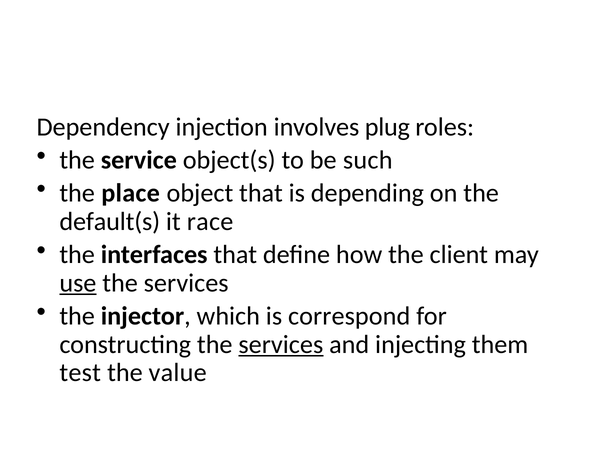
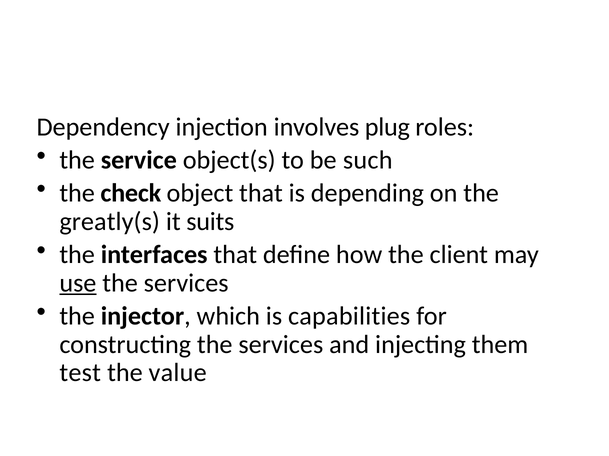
place: place -> check
default(s: default(s -> greatly(s
race: race -> suits
correspond: correspond -> capabilities
services at (281, 345) underline: present -> none
